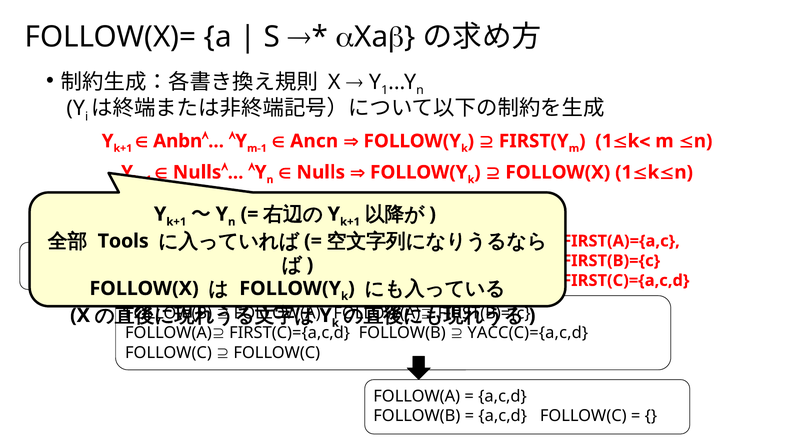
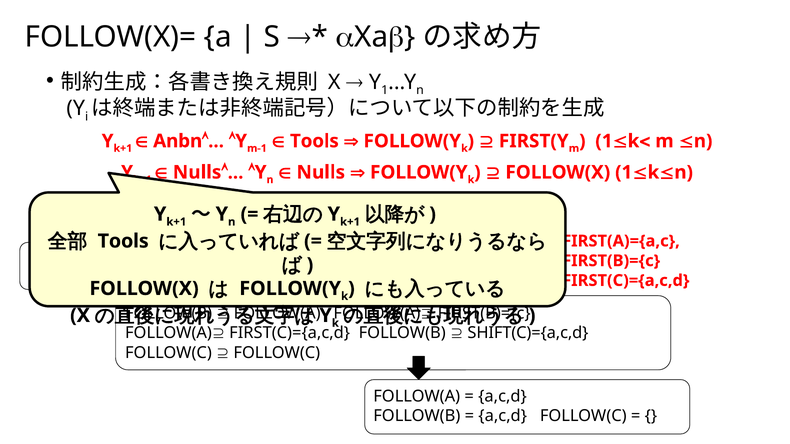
Ancn at (314, 141): Ancn -> Tools
YACC(C)={a,c,d: YACC(C)={a,c,d -> SHIFT(C)={a,c,d
